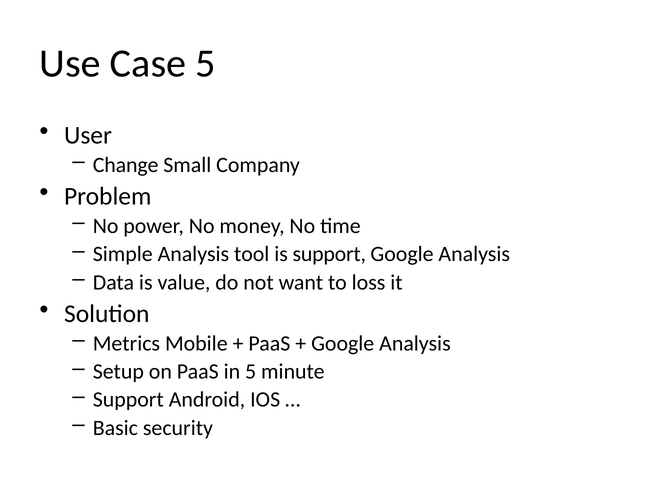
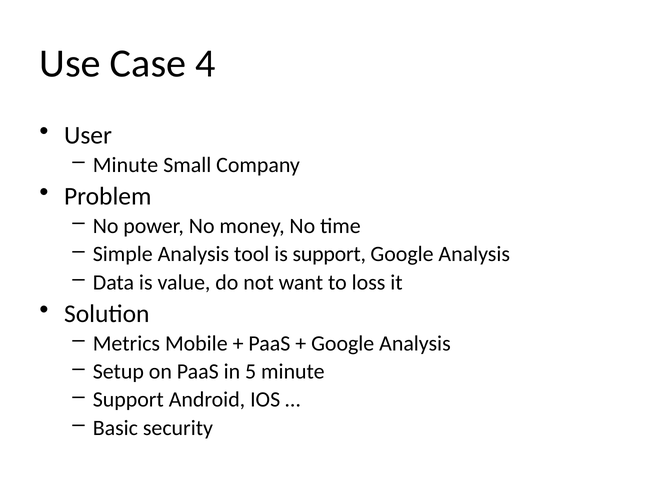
Case 5: 5 -> 4
Change at (126, 165): Change -> Minute
